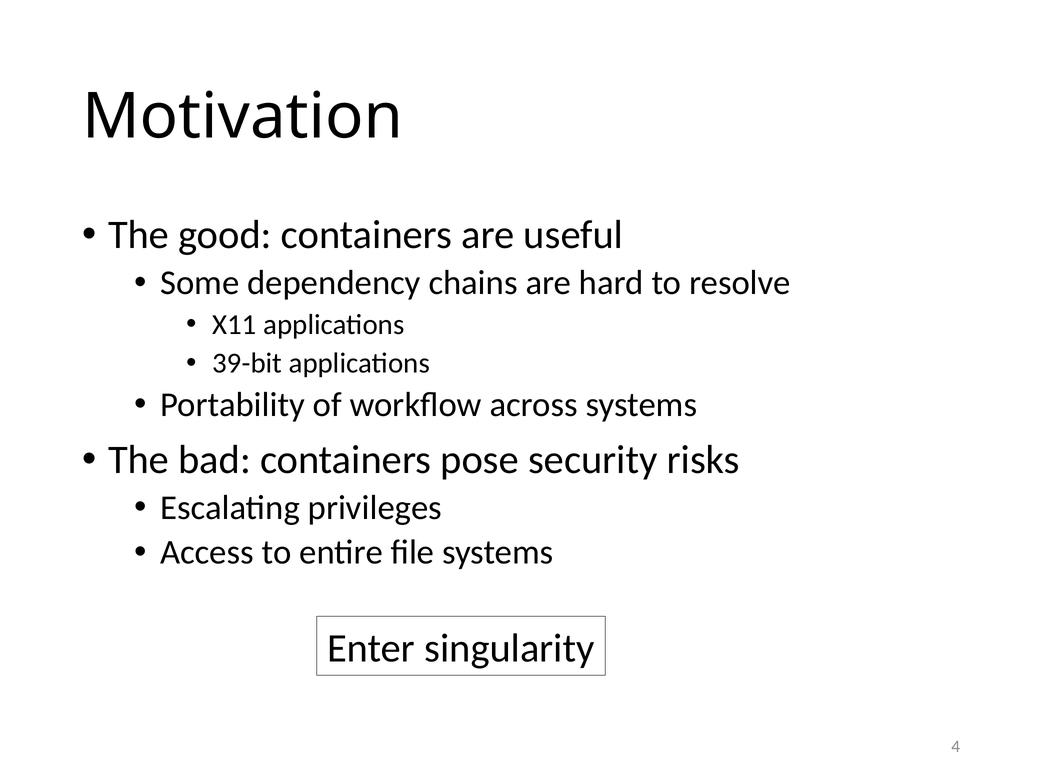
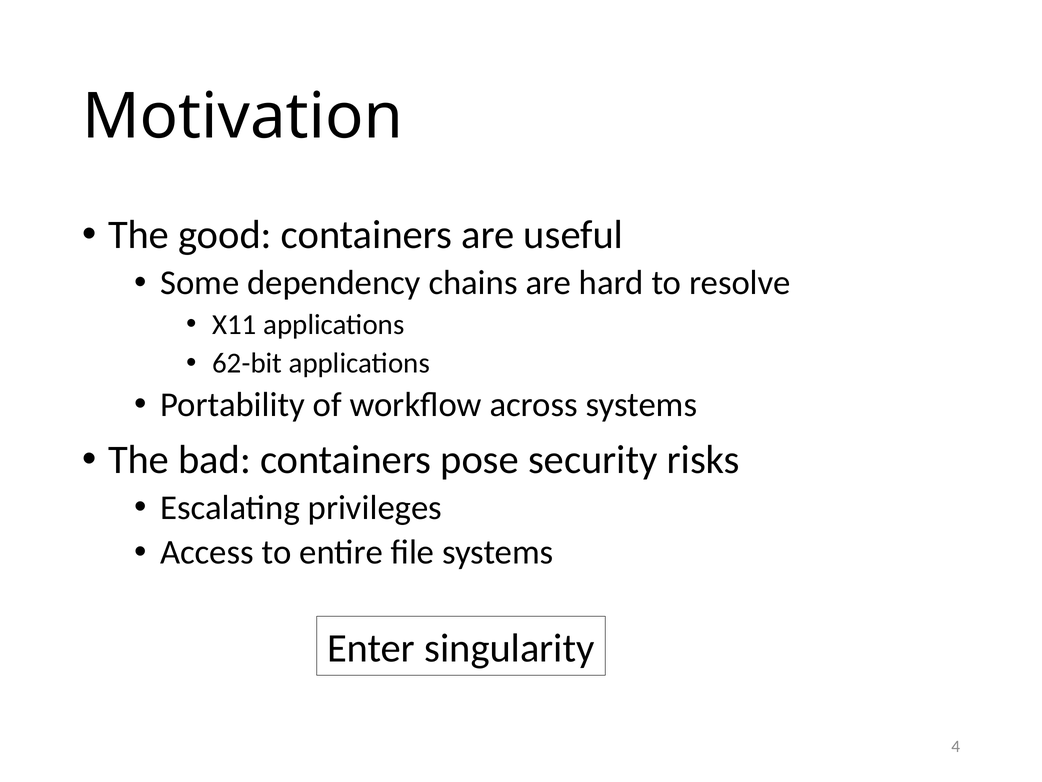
39-bit: 39-bit -> 62-bit
